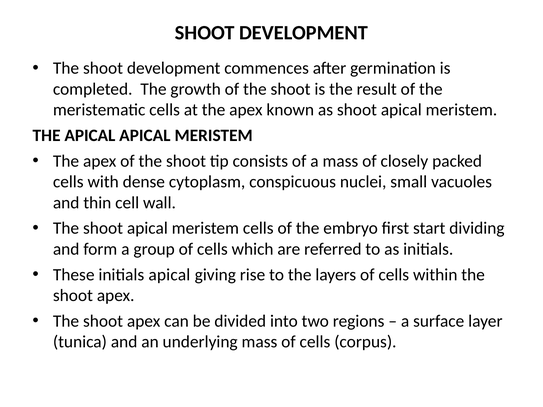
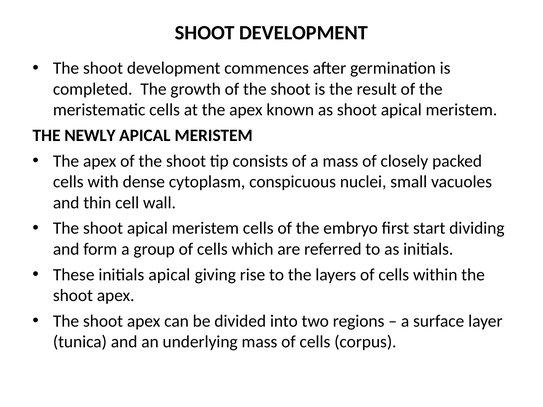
THE APICAL: APICAL -> NEWLY
